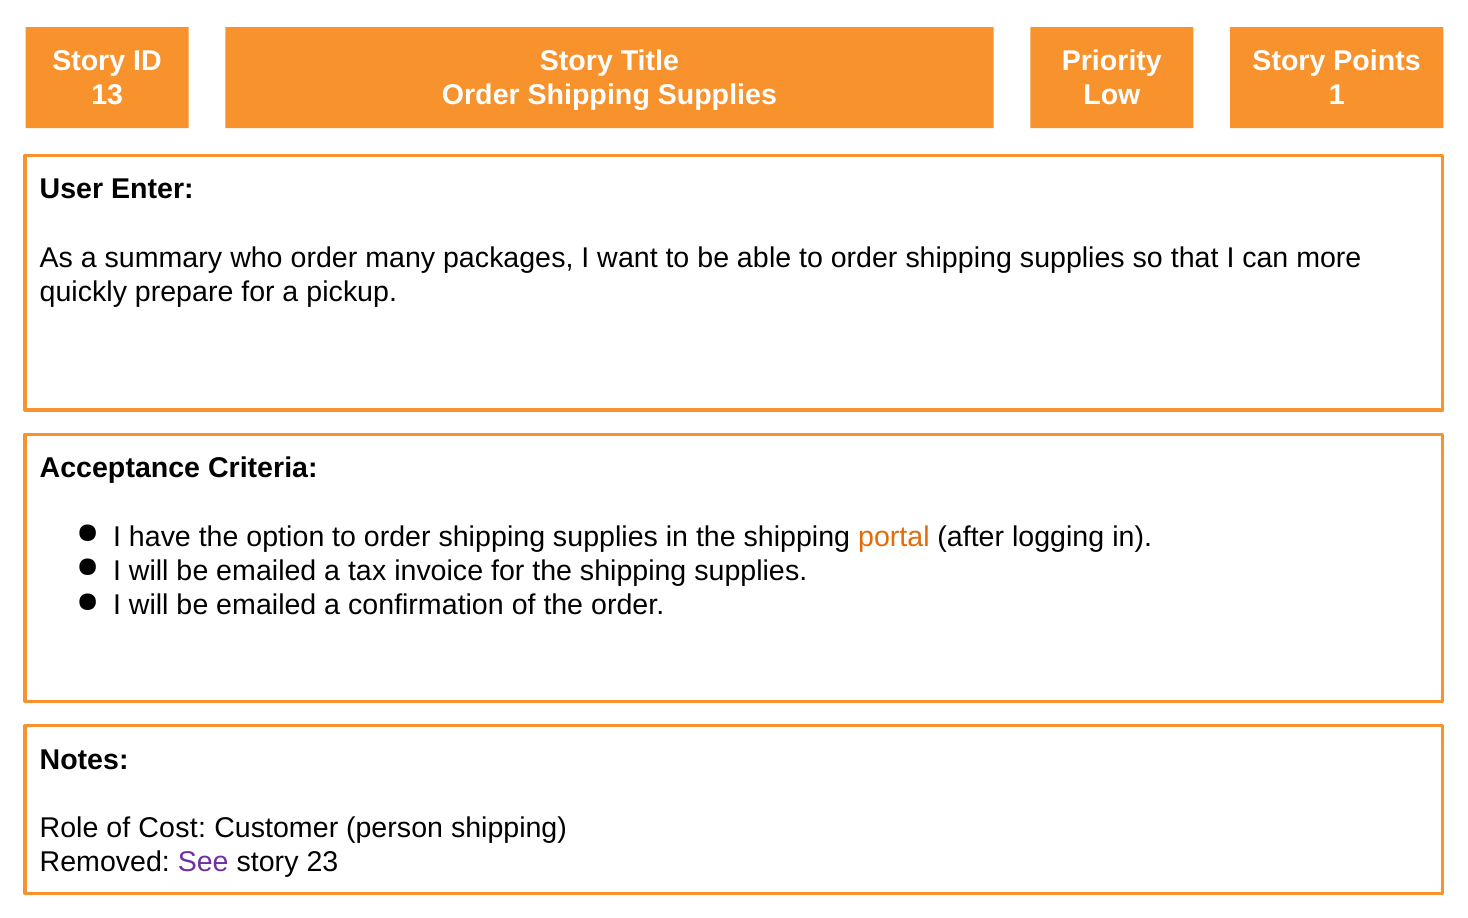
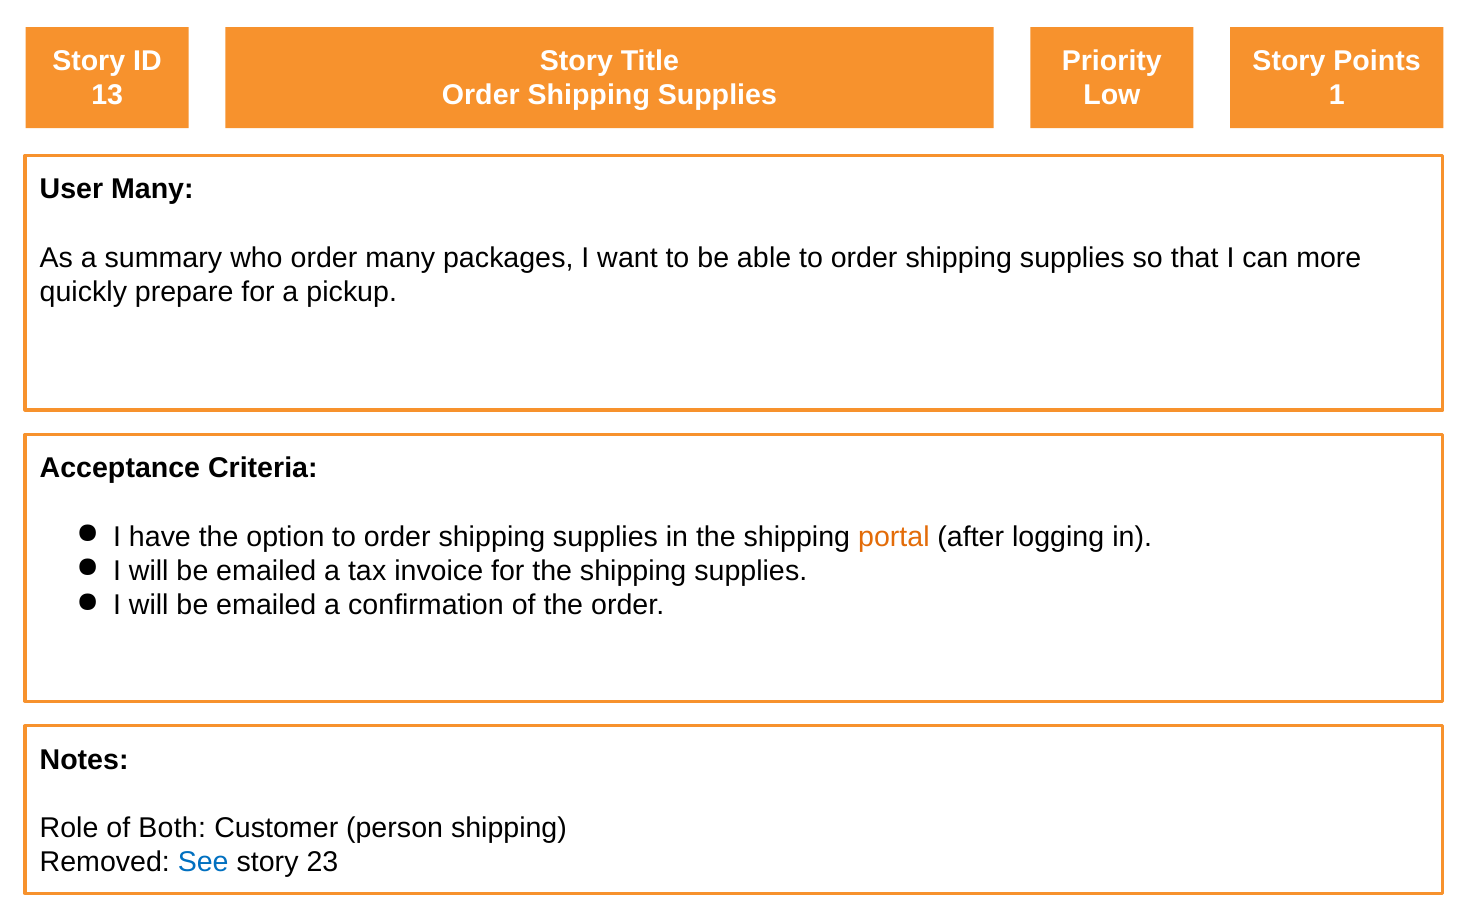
User Enter: Enter -> Many
Cost: Cost -> Both
See colour: purple -> blue
